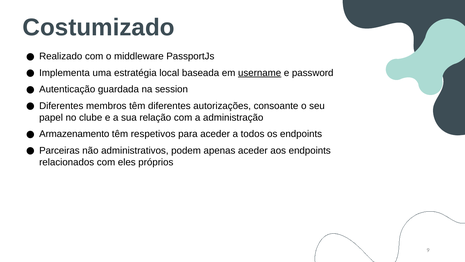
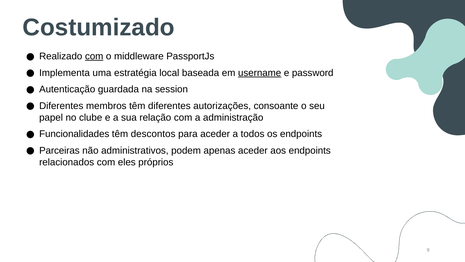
com at (94, 56) underline: none -> present
Armazenamento: Armazenamento -> Funcionalidades
respetivos: respetivos -> descontos
